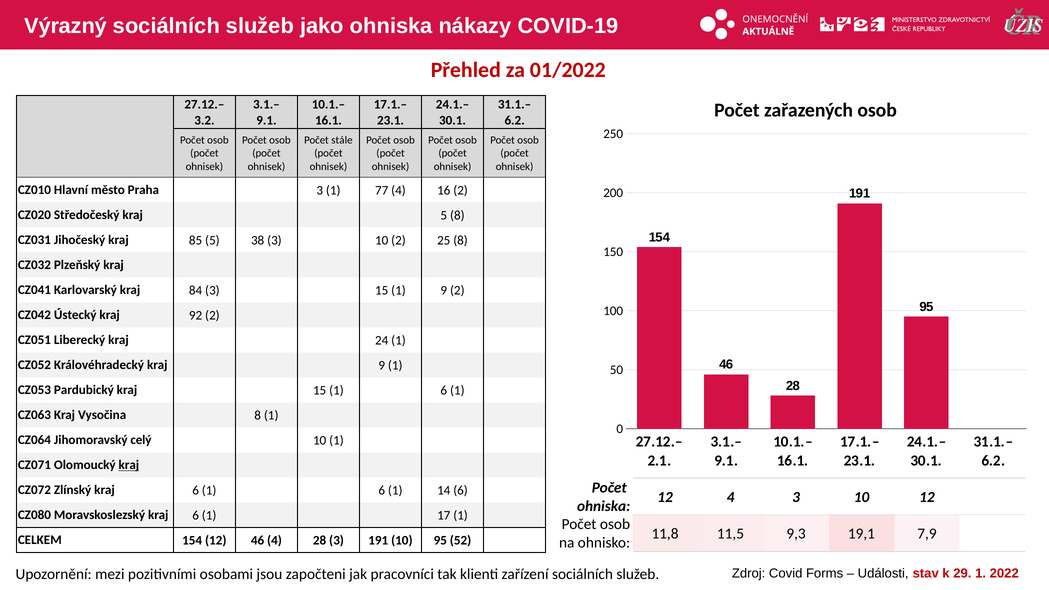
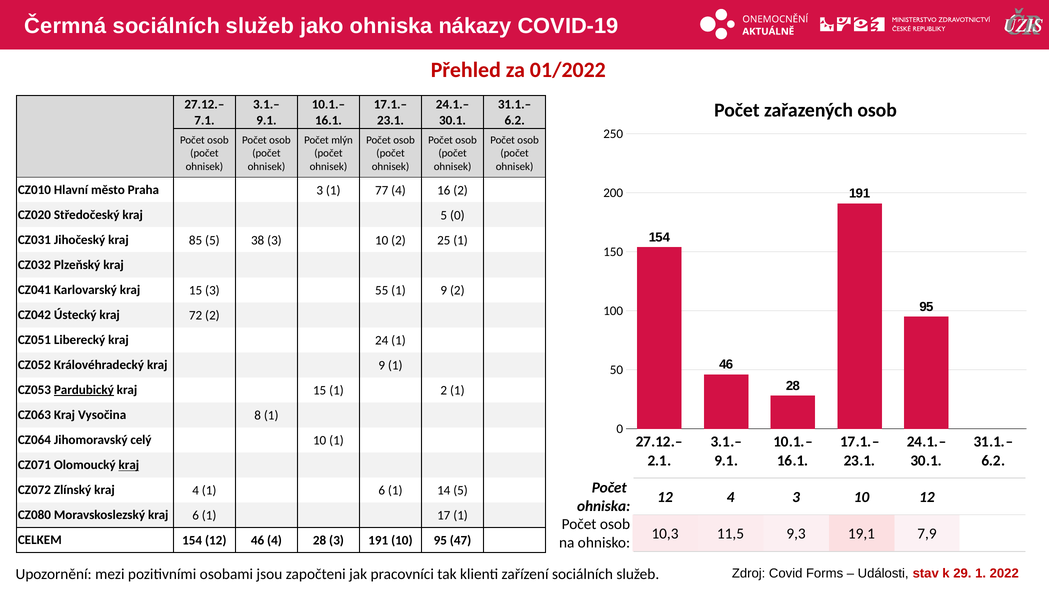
Výrazný: Výrazný -> Čermná
3.2: 3.2 -> 7.1
stále: stále -> mlýn
5 8: 8 -> 0
25 8: 8 -> 1
Karlovarský kraj 84: 84 -> 15
3 15: 15 -> 55
92: 92 -> 72
Pardubický underline: none -> present
15 1 6: 6 -> 2
Zlínský kraj 6: 6 -> 4
14 6: 6 -> 5
11,8: 11,8 -> 10,3
52: 52 -> 47
